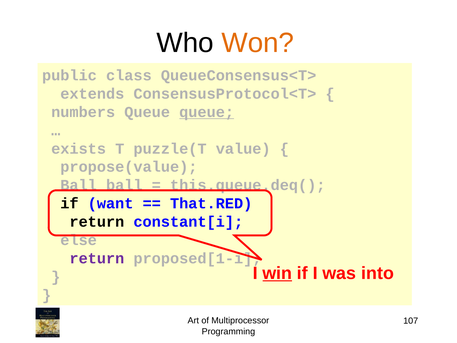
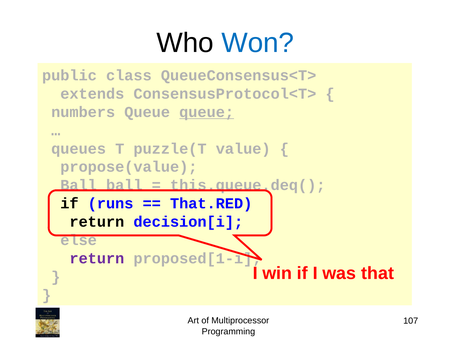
Won colour: orange -> blue
exists: exists -> queues
want: want -> runs
constant[i: constant[i -> decision[i
win underline: present -> none
into: into -> that
